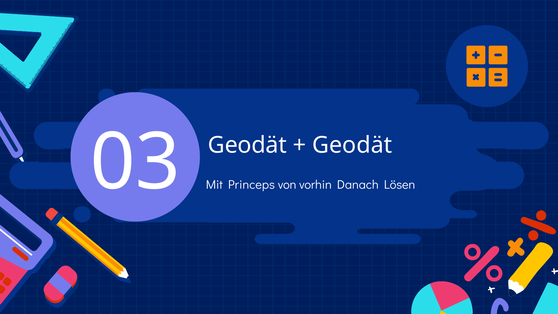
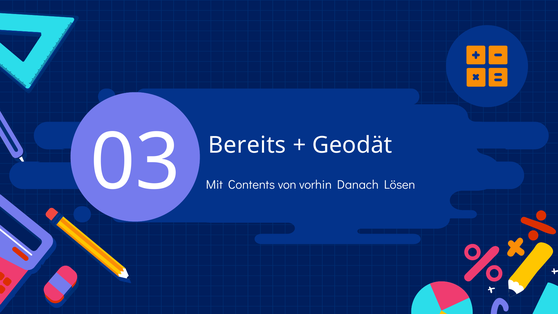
Geodät at (247, 145): Geodät -> Bereits
Princeps: Princeps -> Contents
